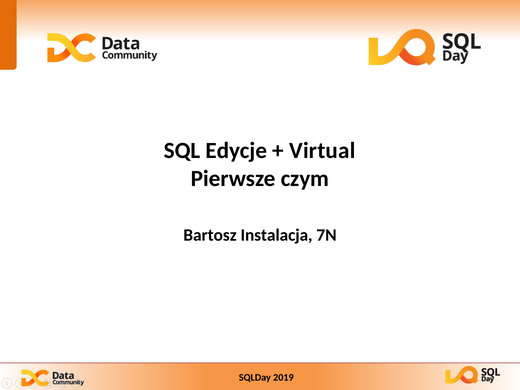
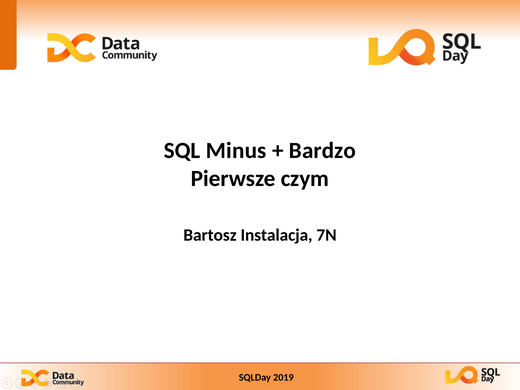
Edycje: Edycje -> Minus
Virtual: Virtual -> Bardzo
